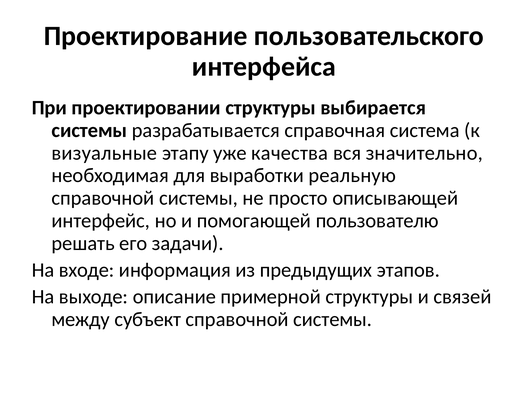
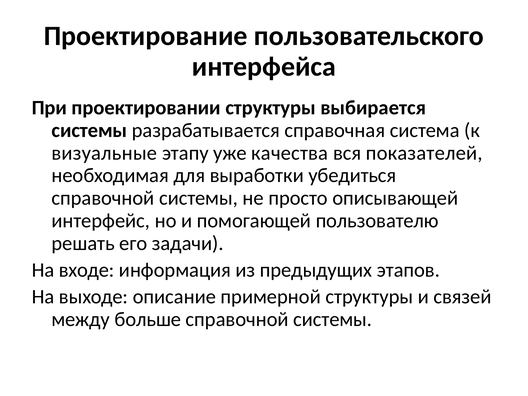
значительно: значительно -> показателей
реальную: реальную -> убедиться
субъект: субъект -> больше
